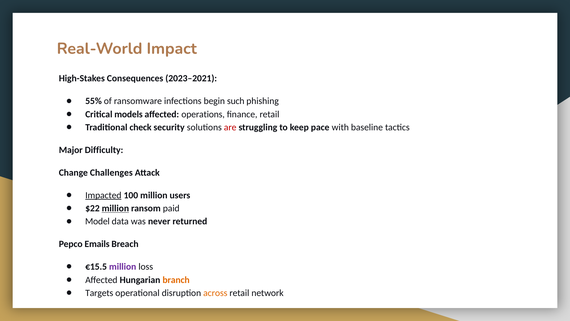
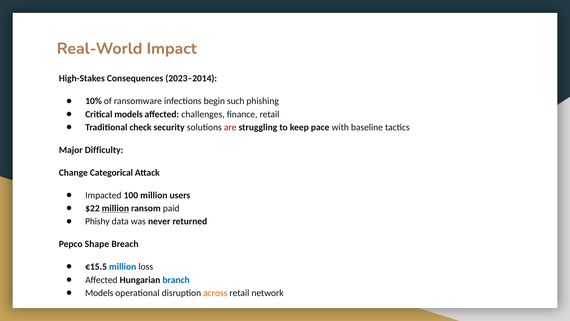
2023–2021: 2023–2021 -> 2023–2014
55%: 55% -> 10%
operations: operations -> challenges
Challenges: Challenges -> Categorical
Impacted underline: present -> none
Model: Model -> Phishy
Emails: Emails -> Shape
million at (123, 266) colour: purple -> blue
branch colour: orange -> blue
Targets at (99, 293): Targets -> Models
